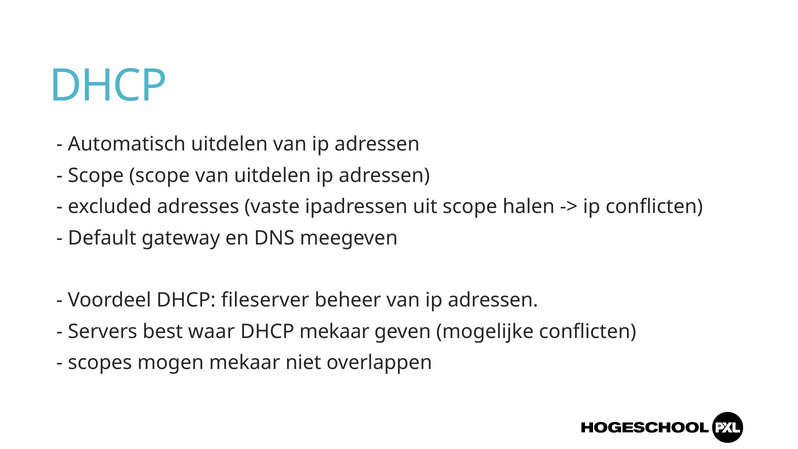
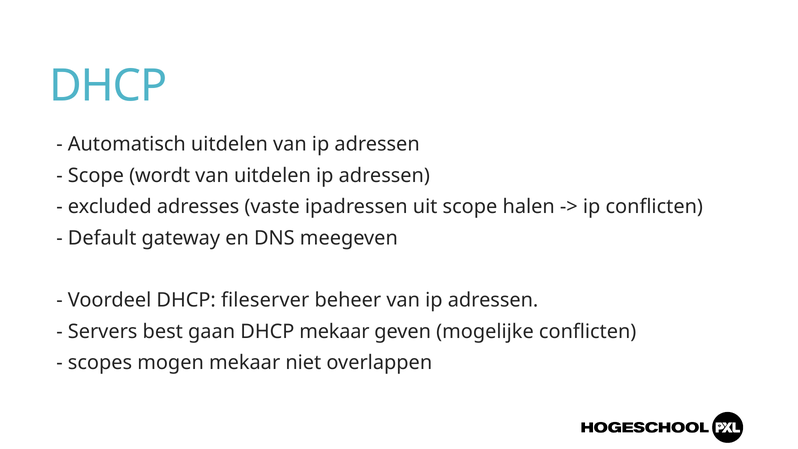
Scope scope: scope -> wordt
waar: waar -> gaan
